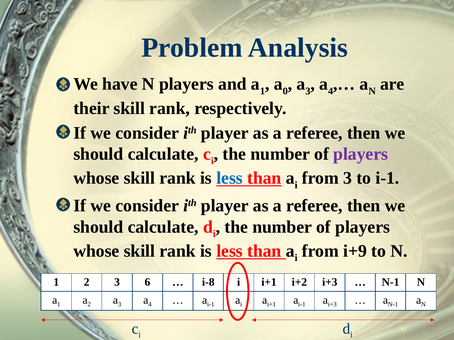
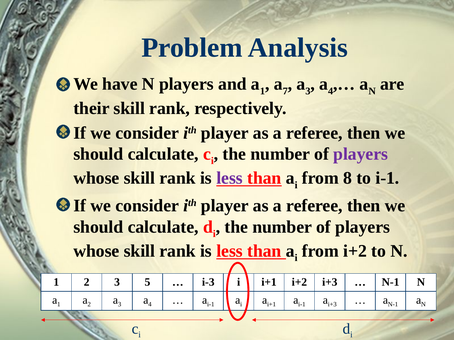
0: 0 -> 7
less at (230, 178) colour: blue -> purple
from 3: 3 -> 8
from i+9: i+9 -> i+2
6: 6 -> 5
i-8: i-8 -> i-3
